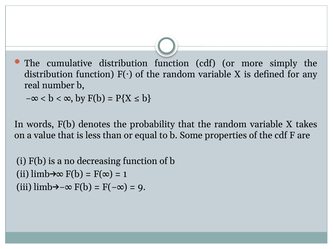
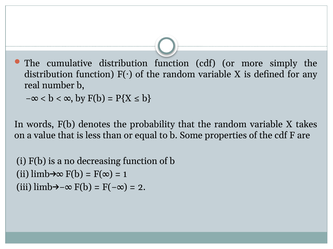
9: 9 -> 2
